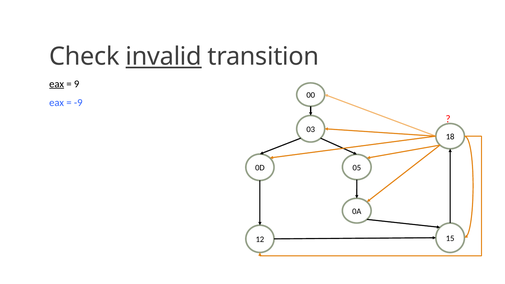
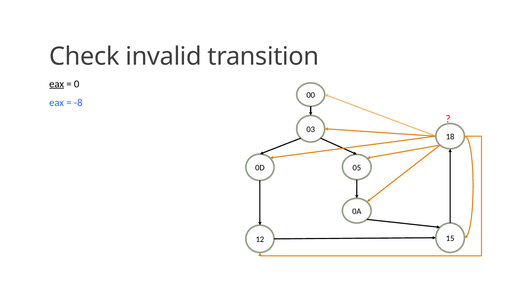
invalid underline: present -> none
9: 9 -> 0
-9: -9 -> -8
